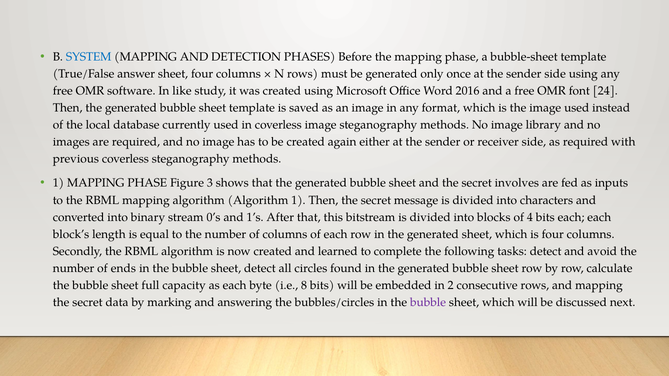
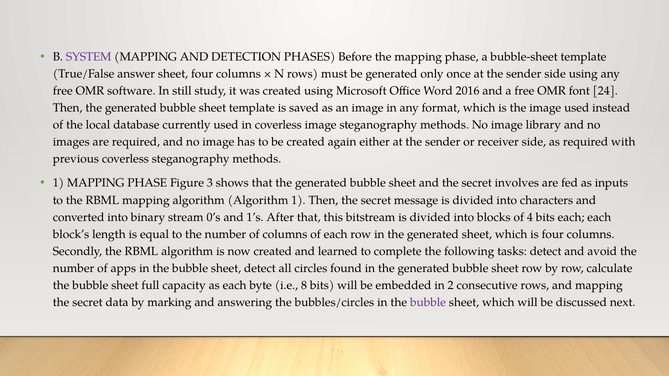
SYSTEM colour: blue -> purple
like: like -> still
ends: ends -> apps
